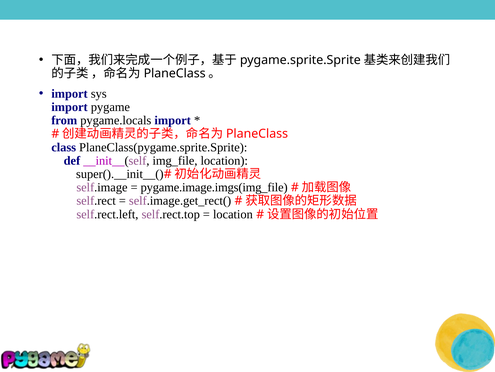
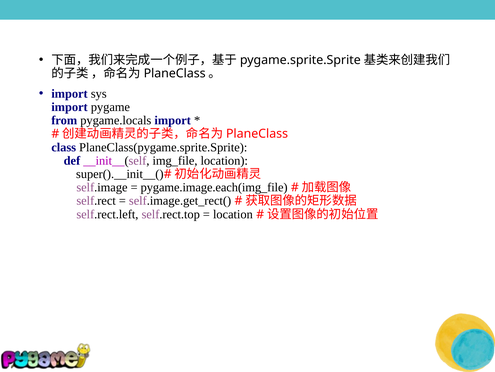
pygame.image.imgs(img_file: pygame.image.imgs(img_file -> pygame.image.each(img_file
